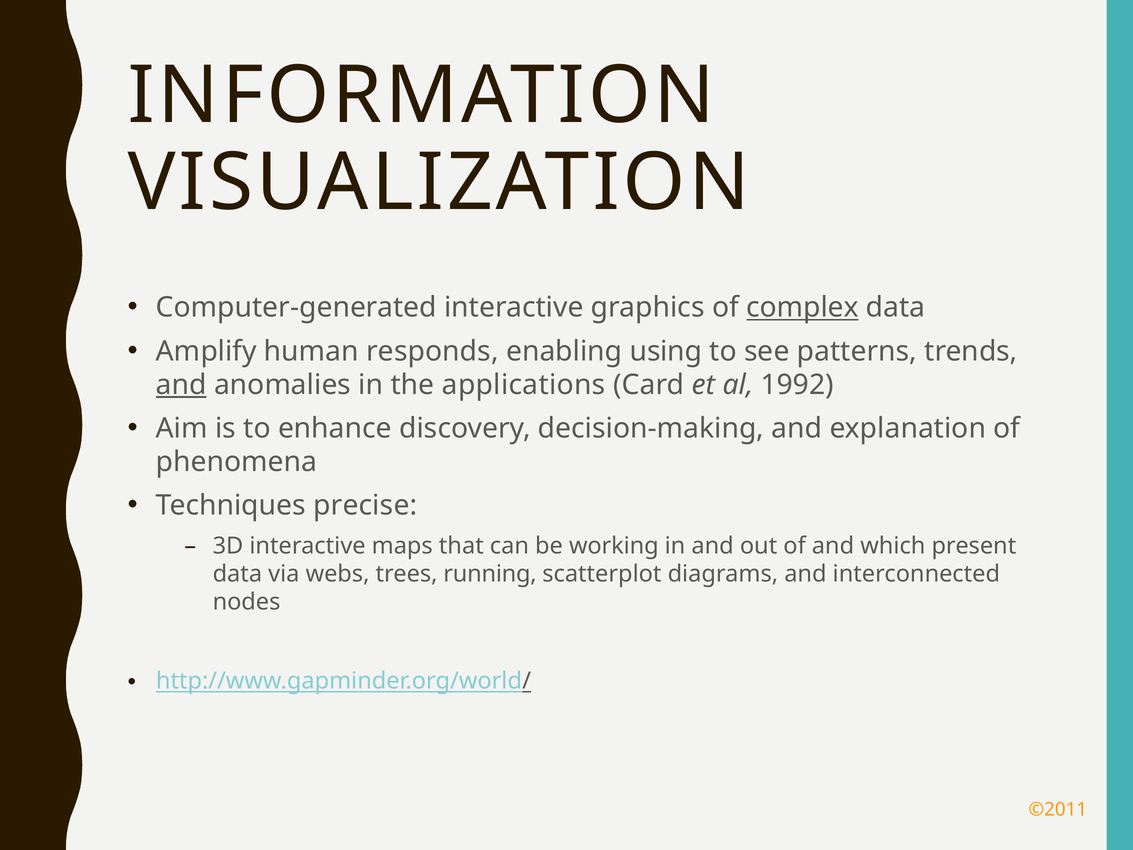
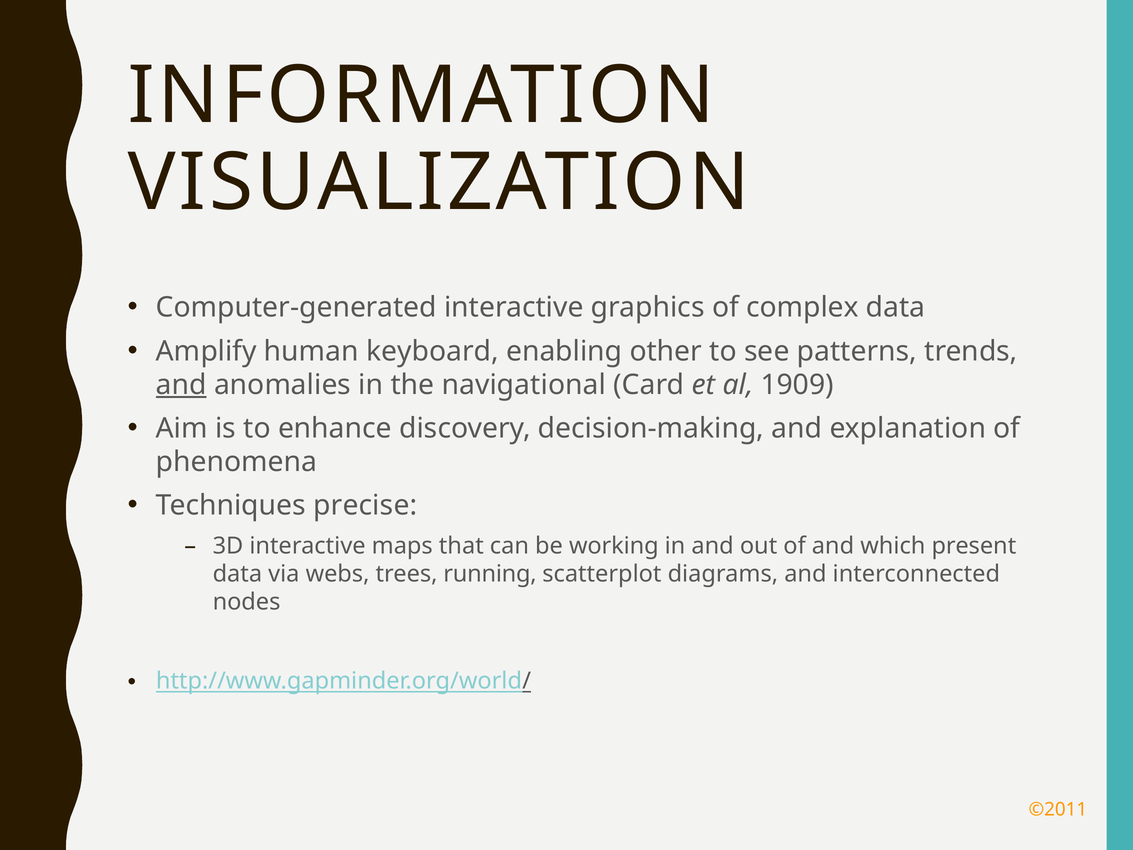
complex underline: present -> none
responds: responds -> keyboard
using: using -> other
applications: applications -> navigational
1992: 1992 -> 1909
